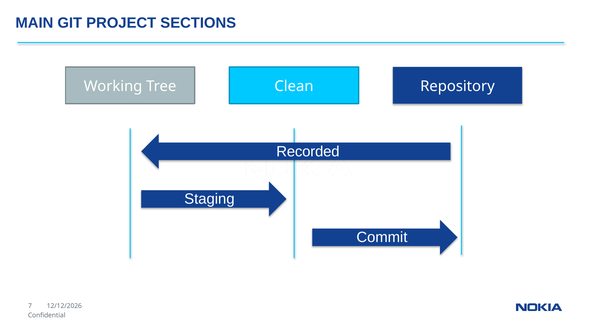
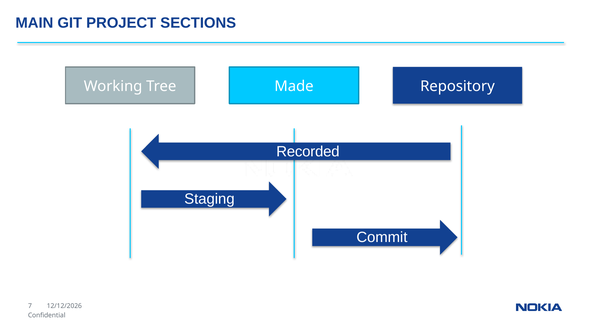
Clean: Clean -> Made
